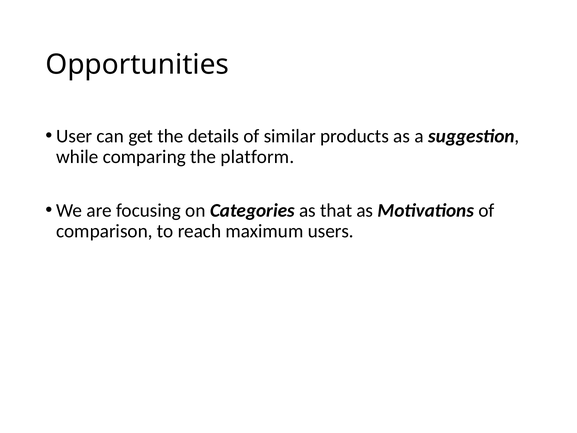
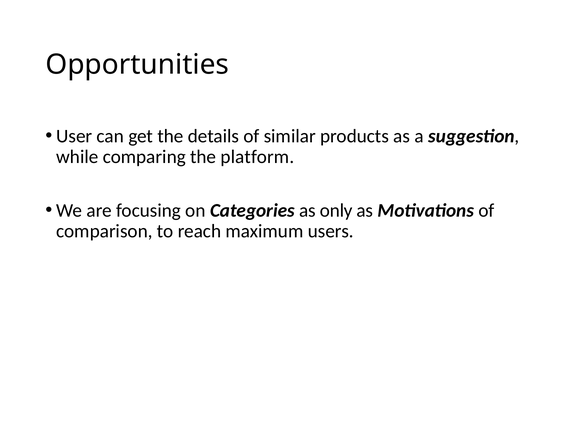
that: that -> only
